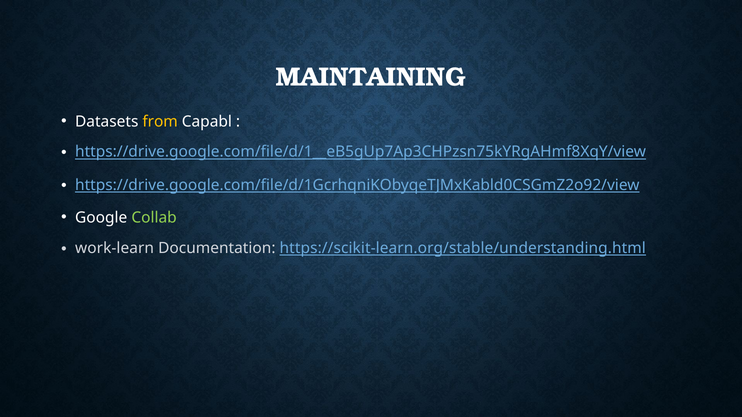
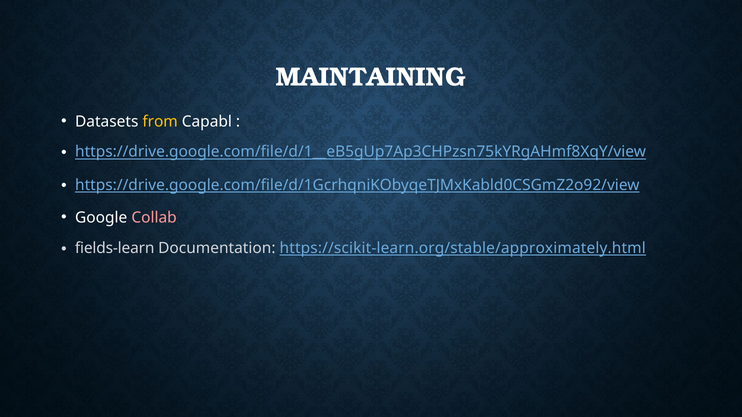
Collab colour: light green -> pink
work-learn: work-learn -> fields-learn
https://scikit-learn.org/stable/understanding.html: https://scikit-learn.org/stable/understanding.html -> https://scikit-learn.org/stable/approximately.html
